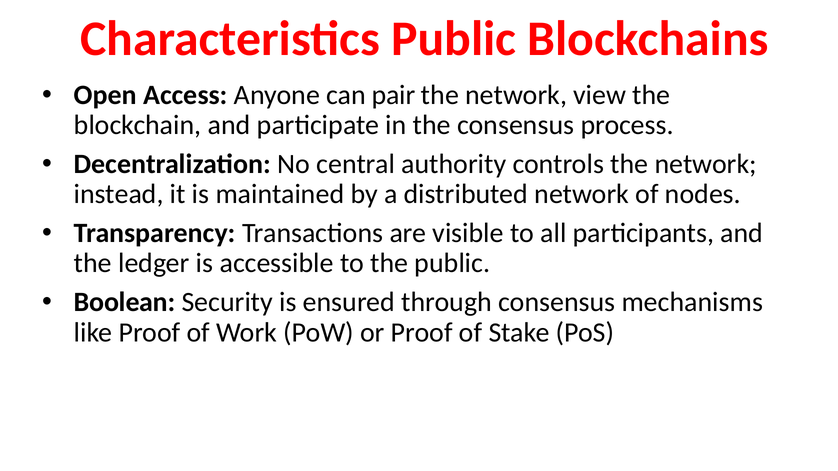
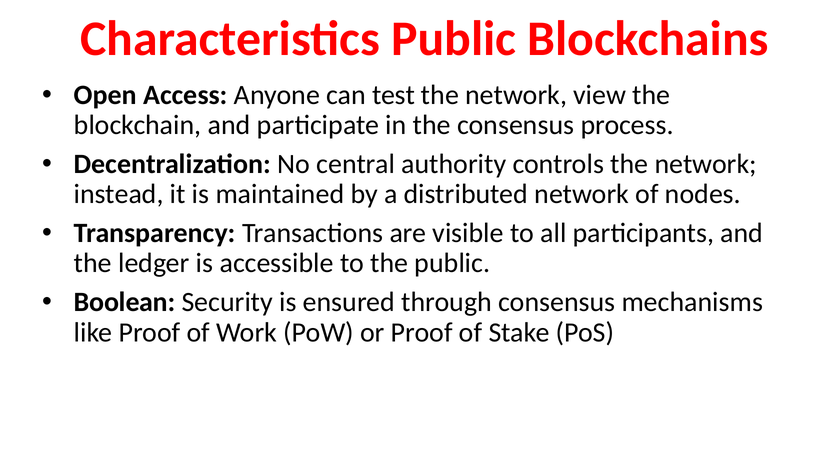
pair: pair -> test
